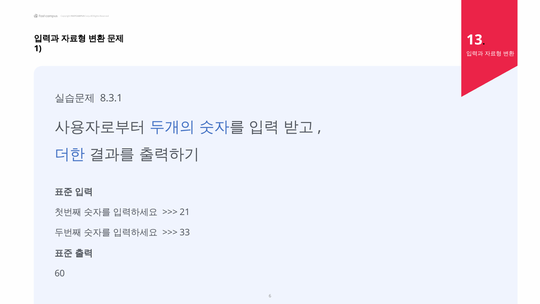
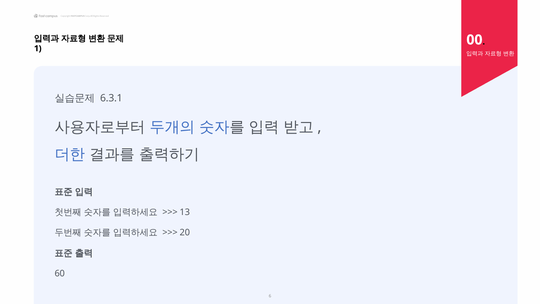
13: 13 -> 00
8.3.1: 8.3.1 -> 6.3.1
21: 21 -> 13
33: 33 -> 20
